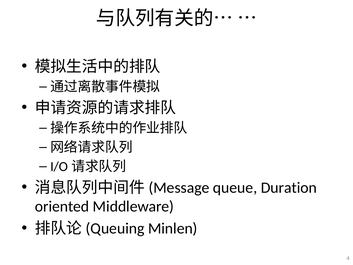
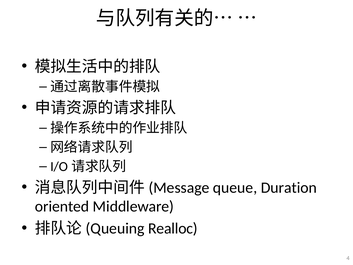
Minlen: Minlen -> Realloc
